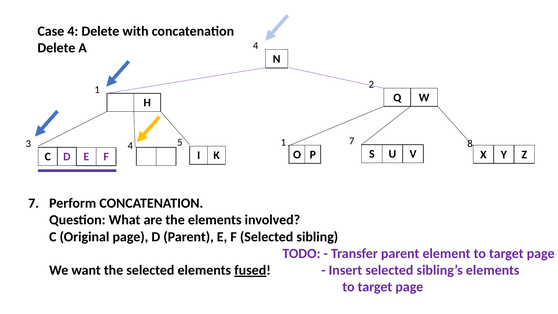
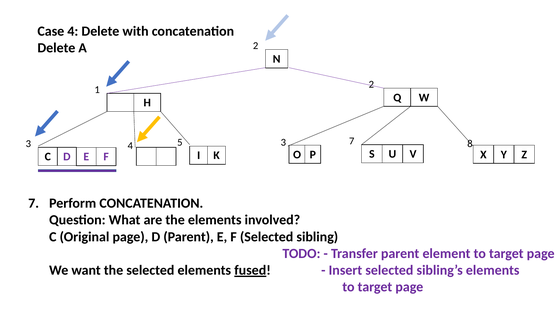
A 4: 4 -> 2
5 1: 1 -> 3
